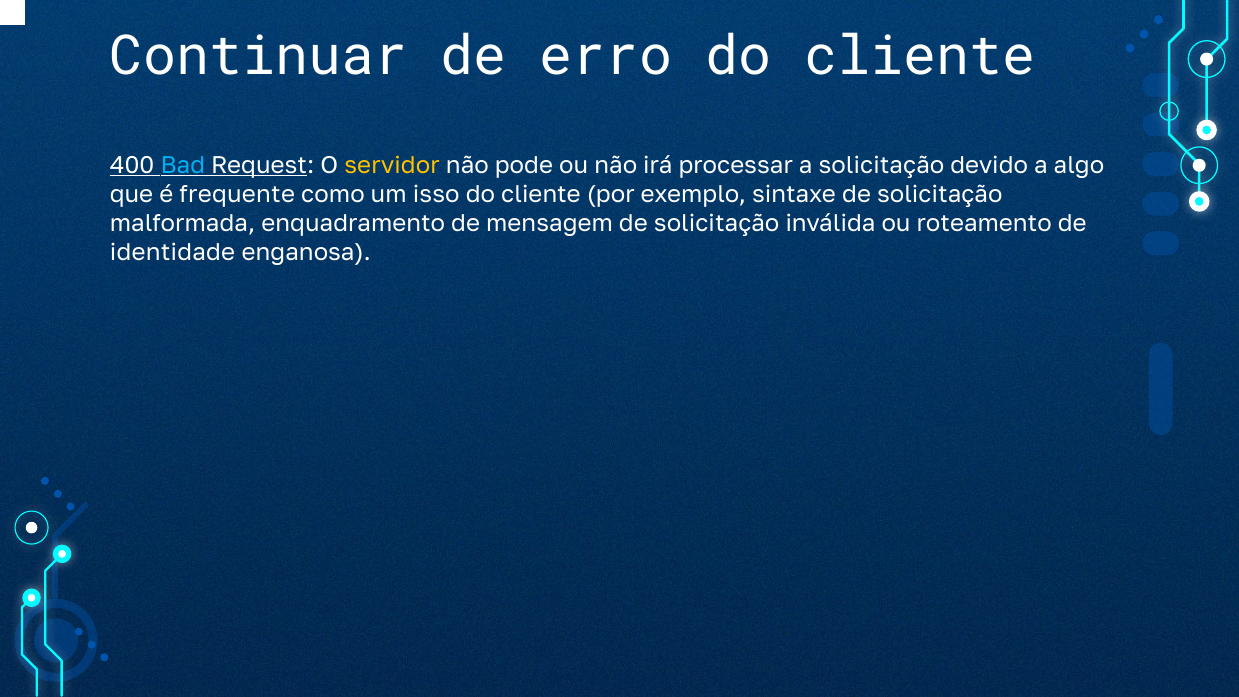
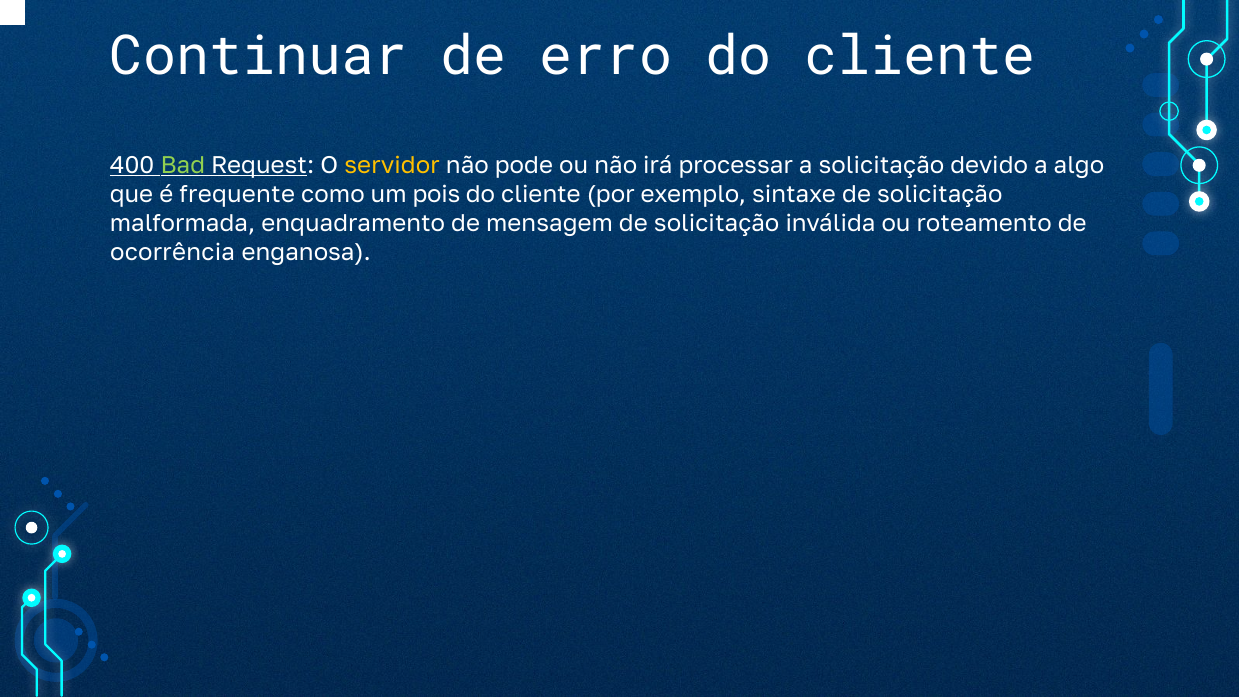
Bad colour: light blue -> light green
isso: isso -> pois
identidade: identidade -> ocorrência
